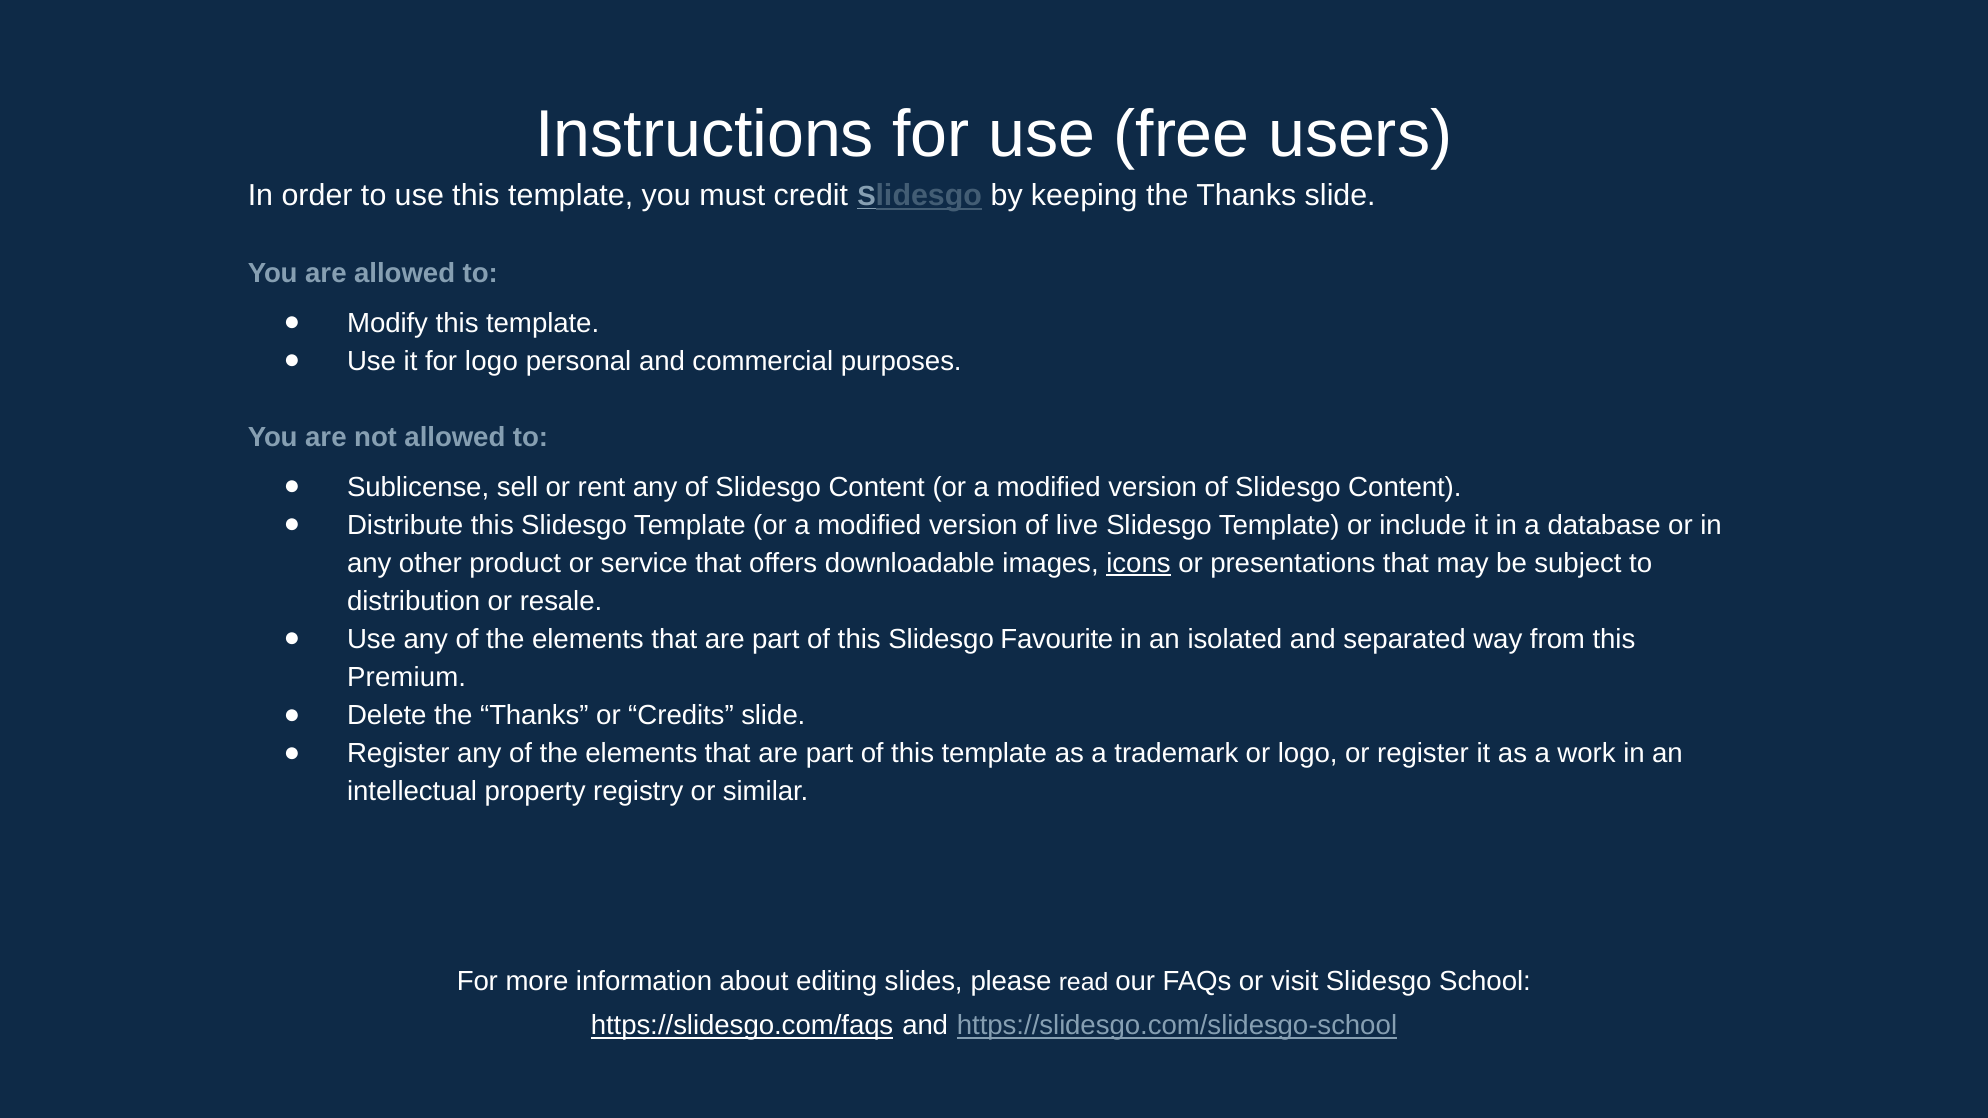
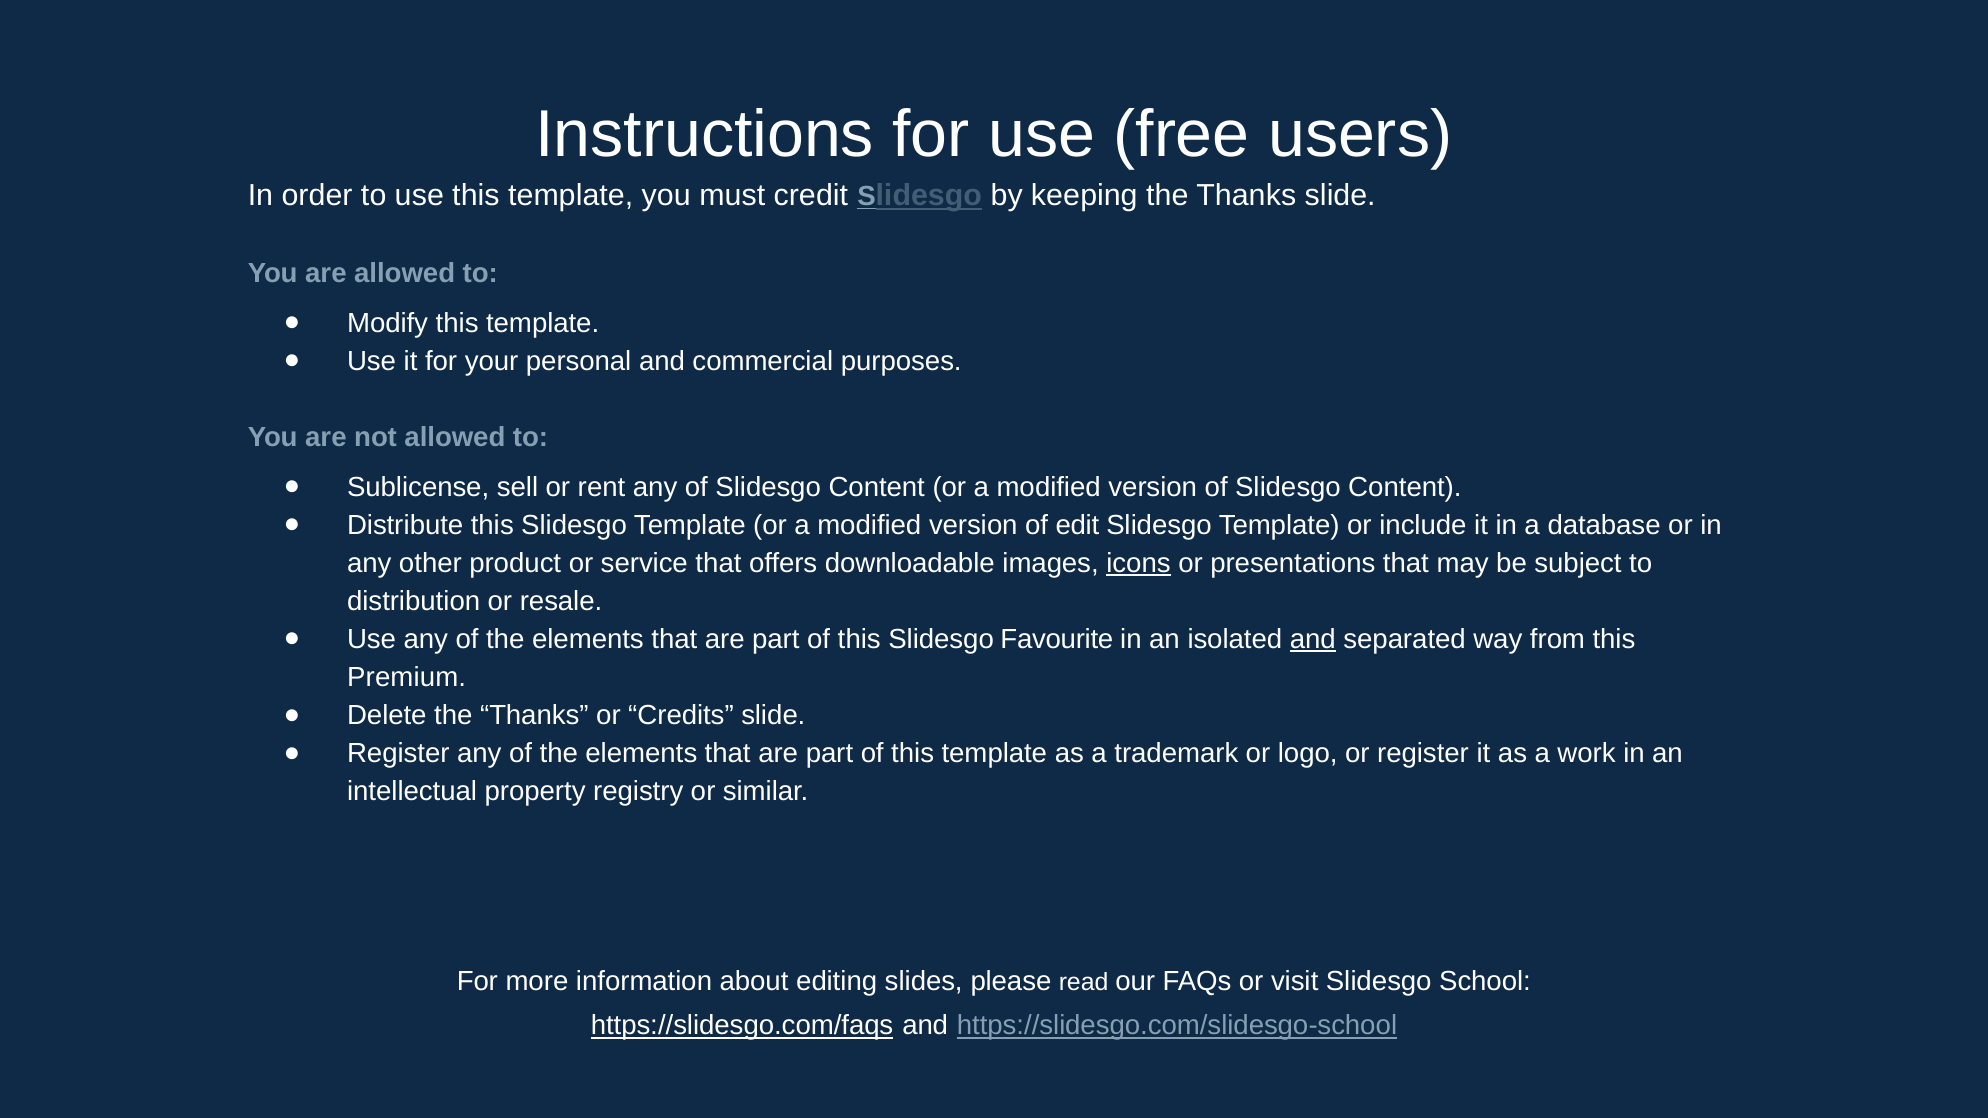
for logo: logo -> your
live: live -> edit
and at (1313, 640) underline: none -> present
